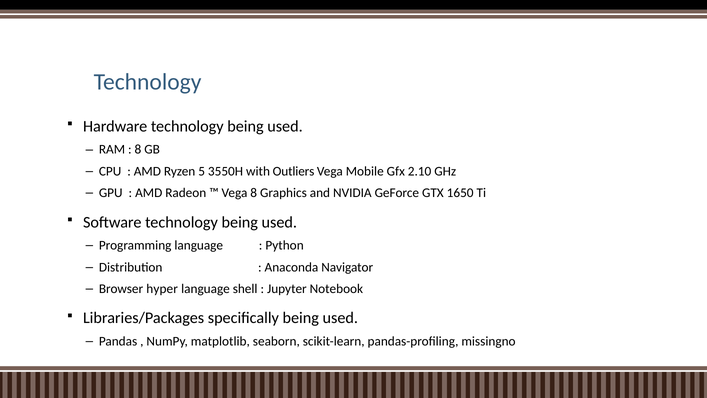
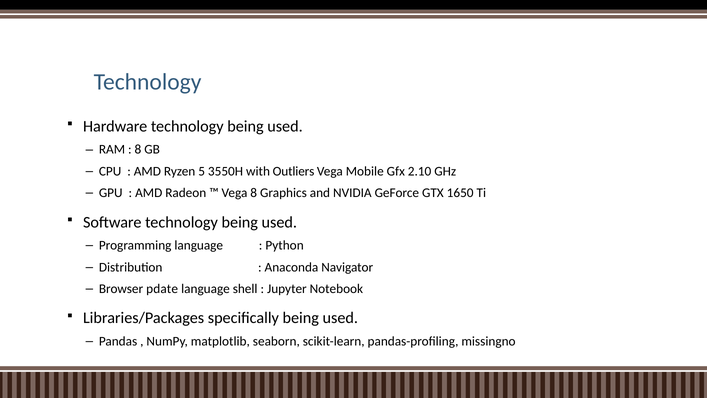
hyper: hyper -> pdate
